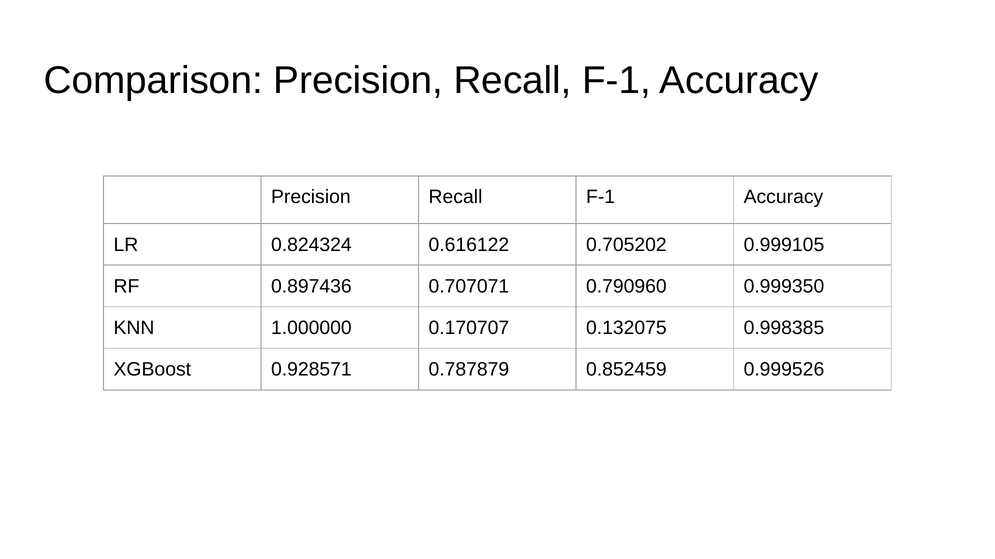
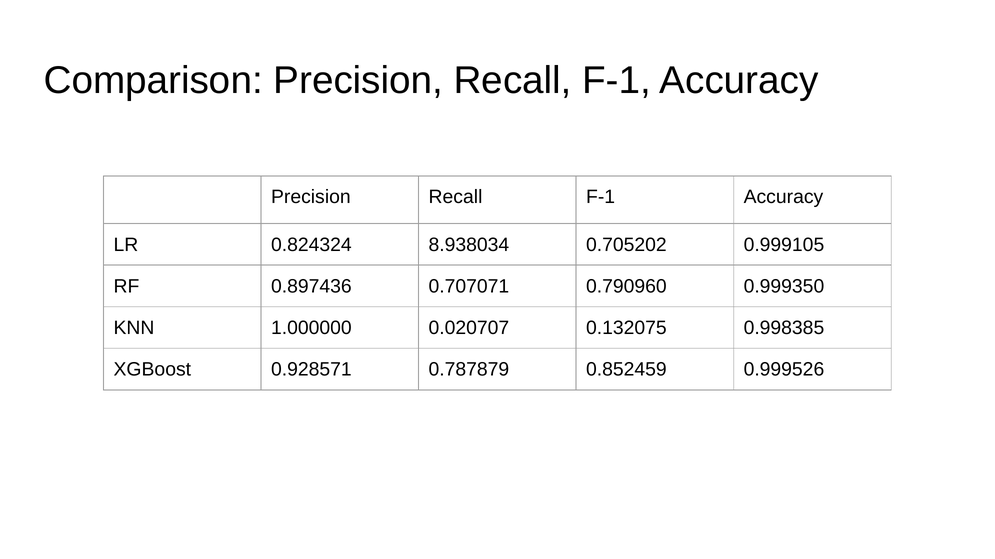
0.616122: 0.616122 -> 8.938034
0.170707: 0.170707 -> 0.020707
